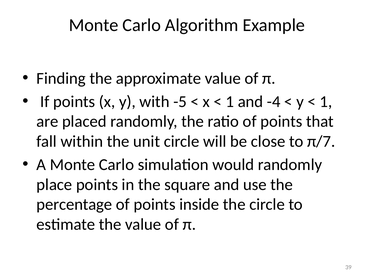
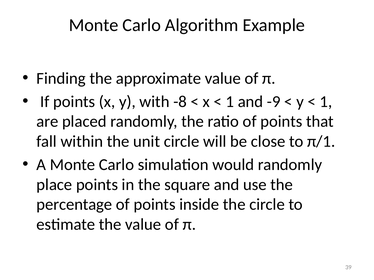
-5: -5 -> -8
-4: -4 -> -9
π/7: π/7 -> π/1
